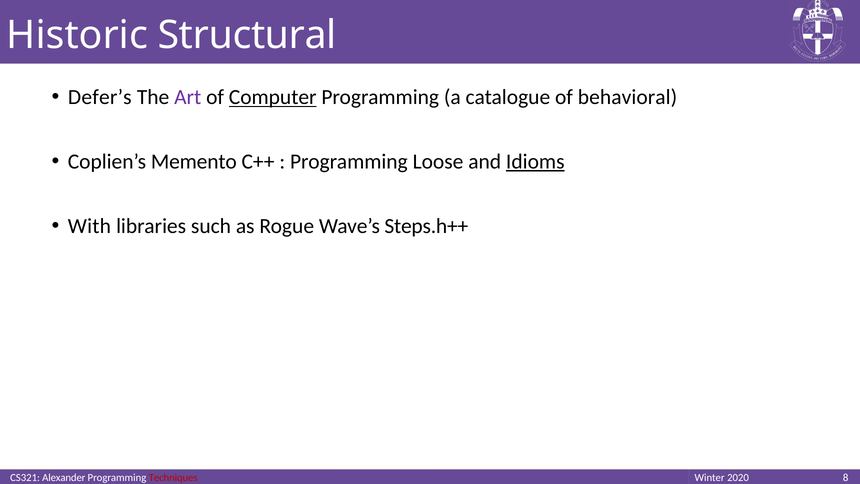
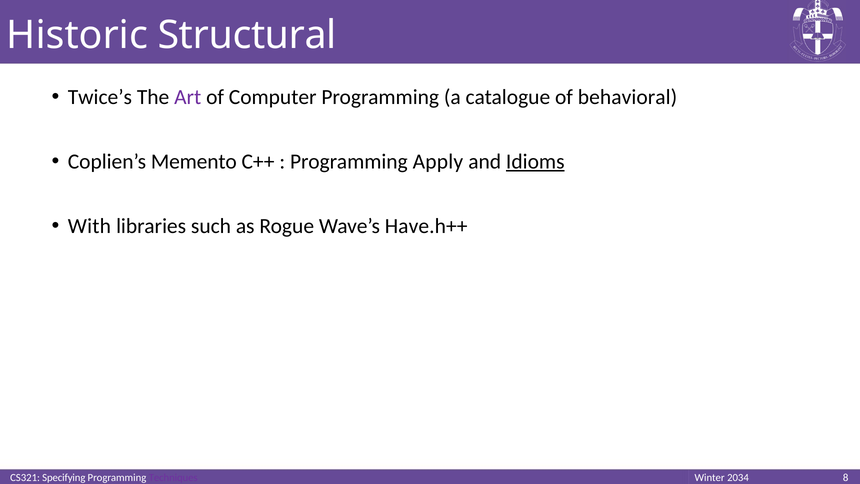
Defer’s: Defer’s -> Twice’s
Computer underline: present -> none
Loose: Loose -> Apply
Steps.h++: Steps.h++ -> Have.h++
Alexander: Alexander -> Specifying
Techniques colour: red -> purple
2020: 2020 -> 2034
